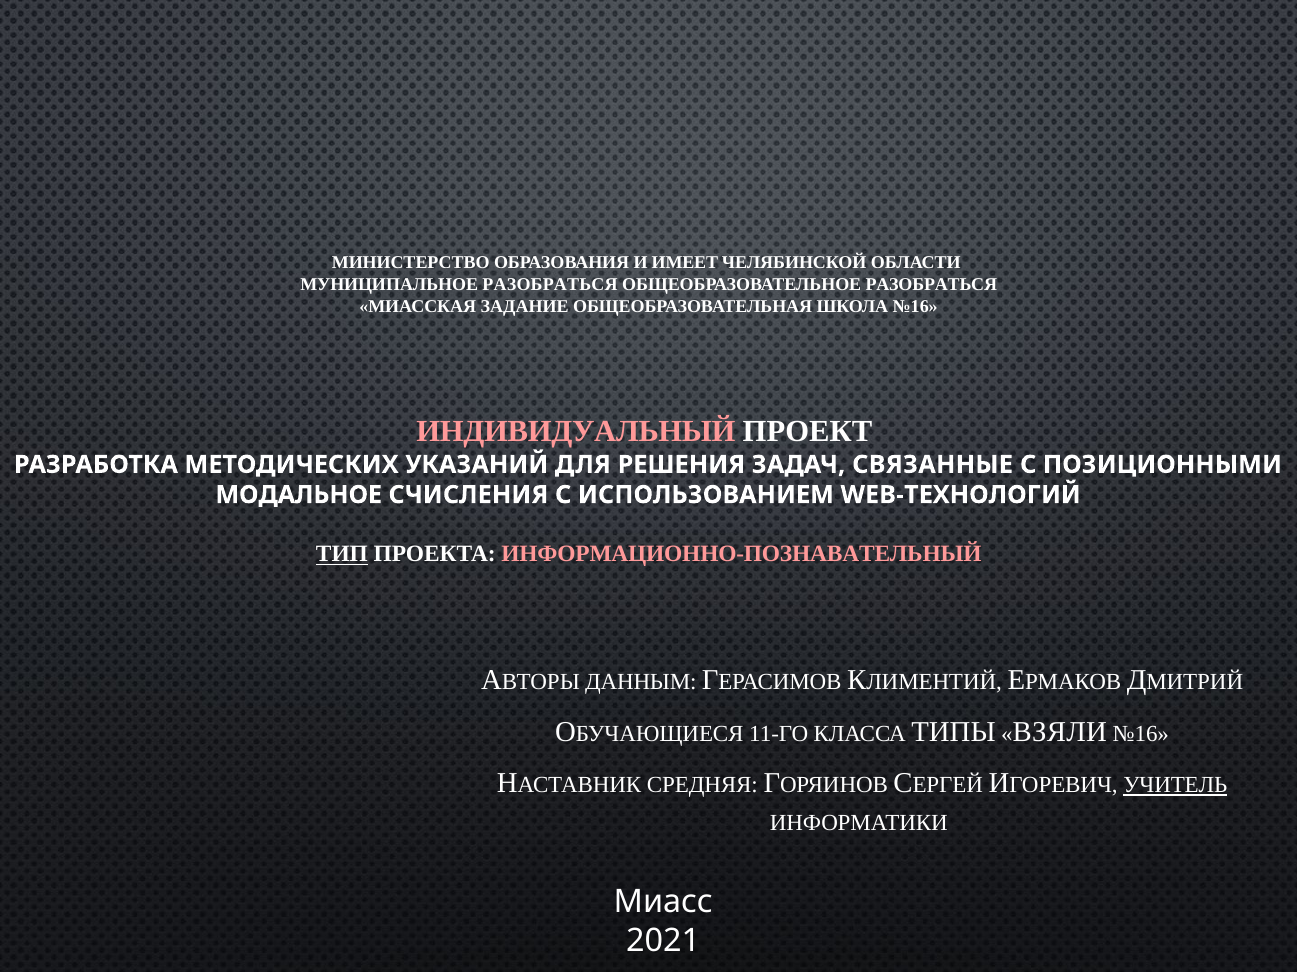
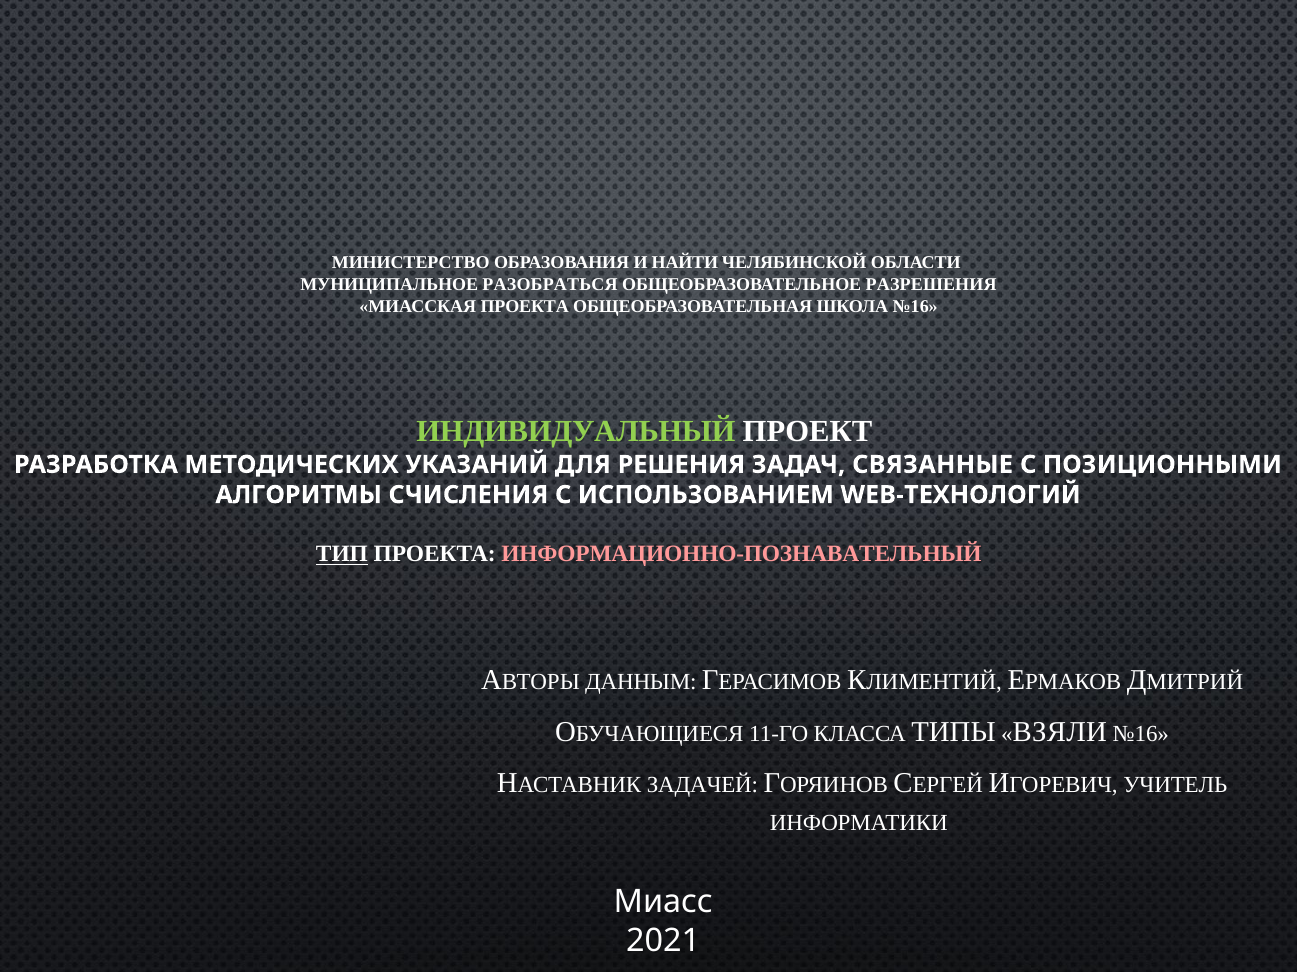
ИМЕЕТ: ИМЕЕТ -> НАЙТИ
ОБЩЕОБРАЗОВАТЕЛЬНОЕ РАЗОБРАТЬСЯ: РАЗОБРАТЬСЯ -> РАЗРЕШЕНИЯ
МИАССКАЯ ЗАДАНИЕ: ЗАДАНИЕ -> ПРОЕКТА
ИНДИВИДУАЛЬНЫЙ colour: pink -> light green
МОДАЛЬНОЕ: МОДАЛЬНОЕ -> АЛГОРИТМЫ
СРЕДНЯЯ: СРЕДНЯЯ -> ЗАДАЧЕЙ
УЧИТЕЛЬ underline: present -> none
